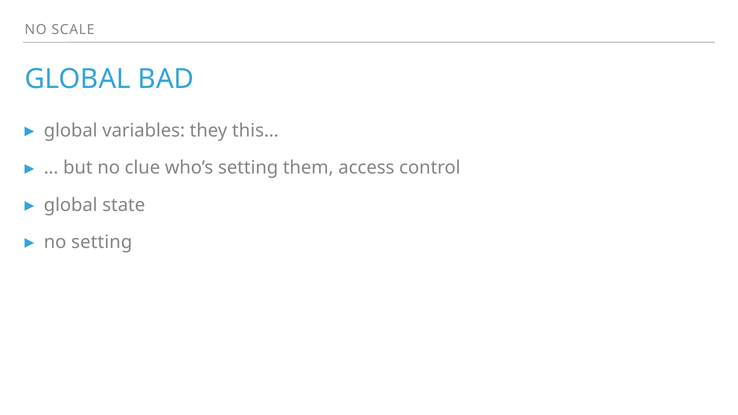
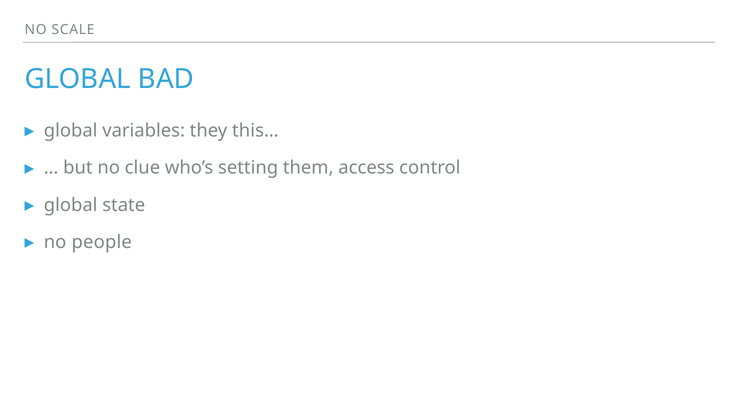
no setting: setting -> people
